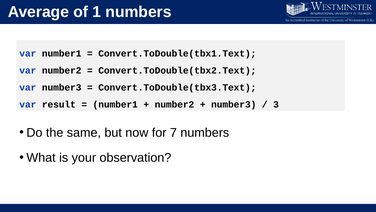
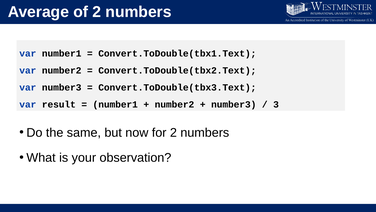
of 1: 1 -> 2
for 7: 7 -> 2
